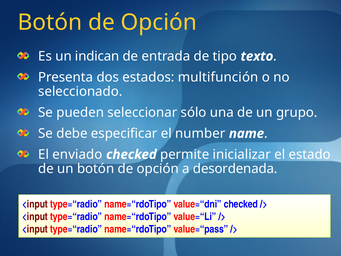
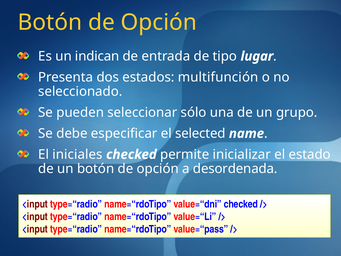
texto: texto -> lugar
number: number -> selected
enviado: enviado -> iniciales
